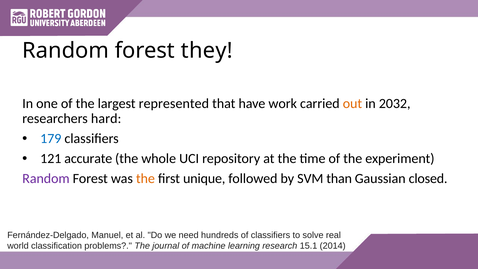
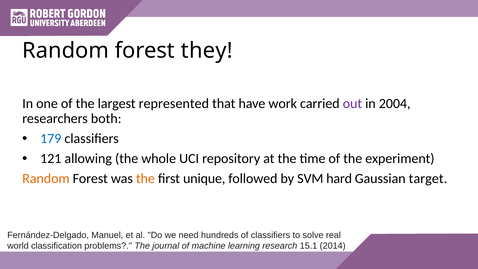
out colour: orange -> purple
2032: 2032 -> 2004
hard: hard -> both
accurate: accurate -> allowing
Random at (46, 179) colour: purple -> orange
than: than -> hard
closed: closed -> target
